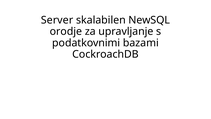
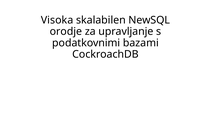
Server: Server -> Visoka
